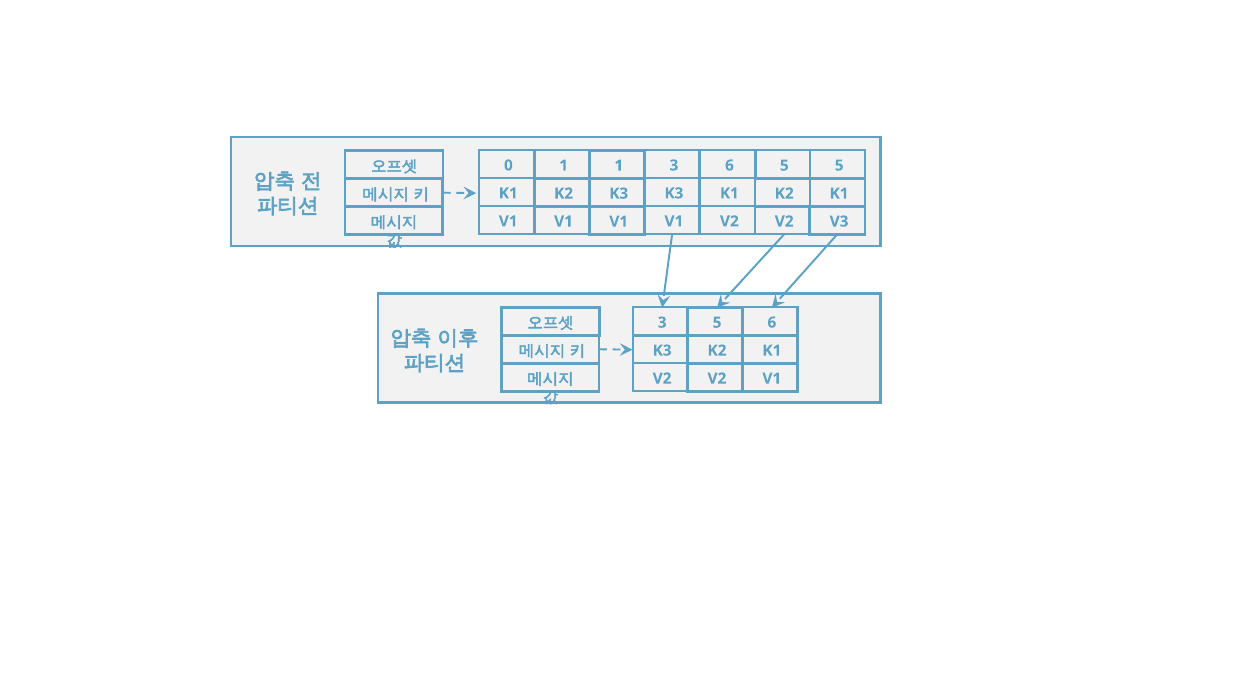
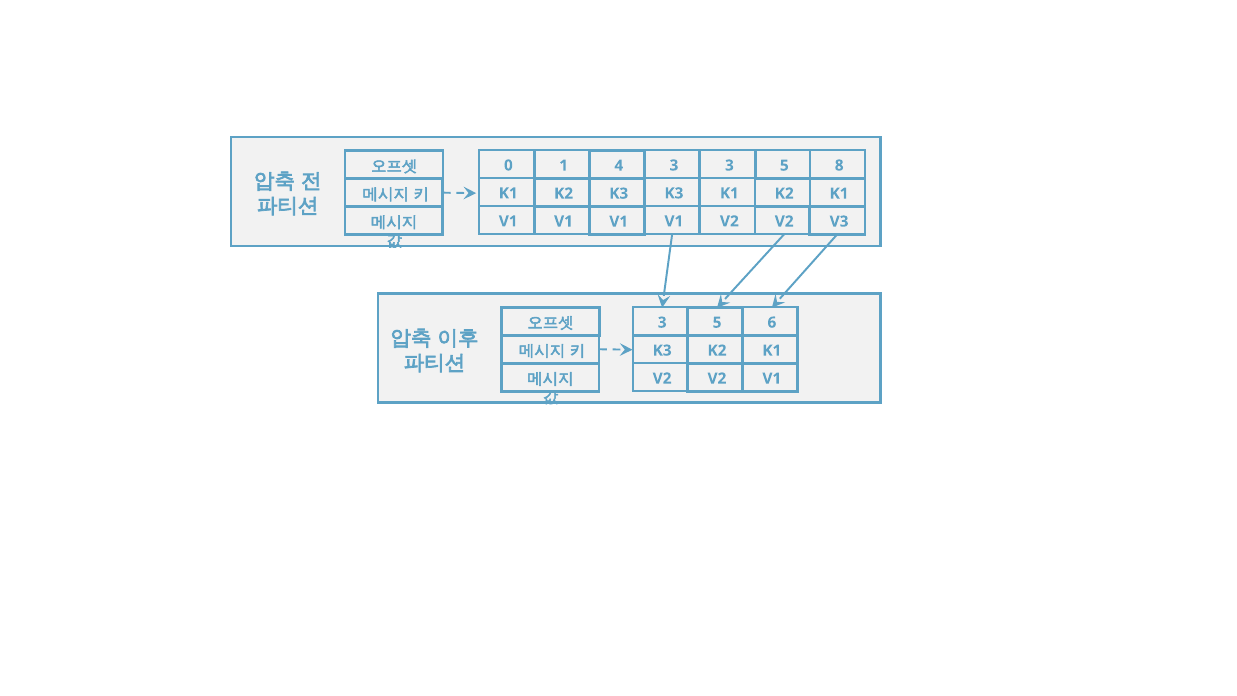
1 1: 1 -> 4
3 6: 6 -> 3
5 5: 5 -> 8
